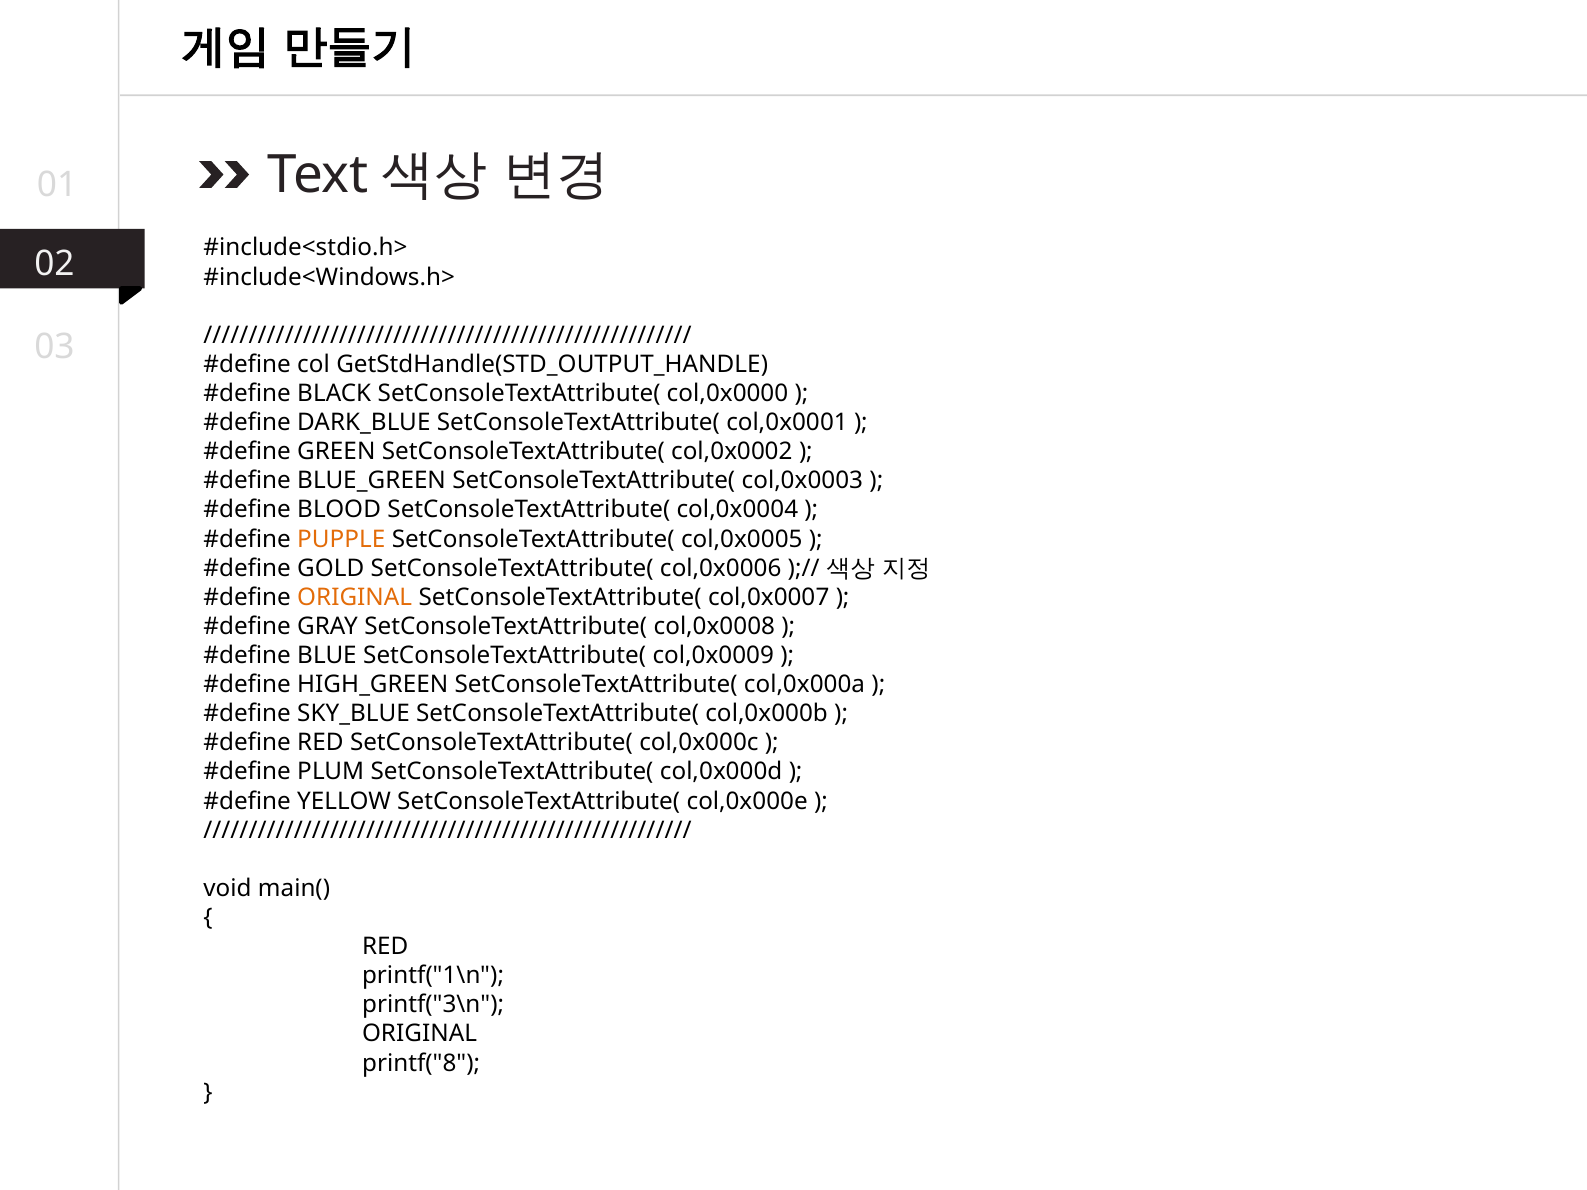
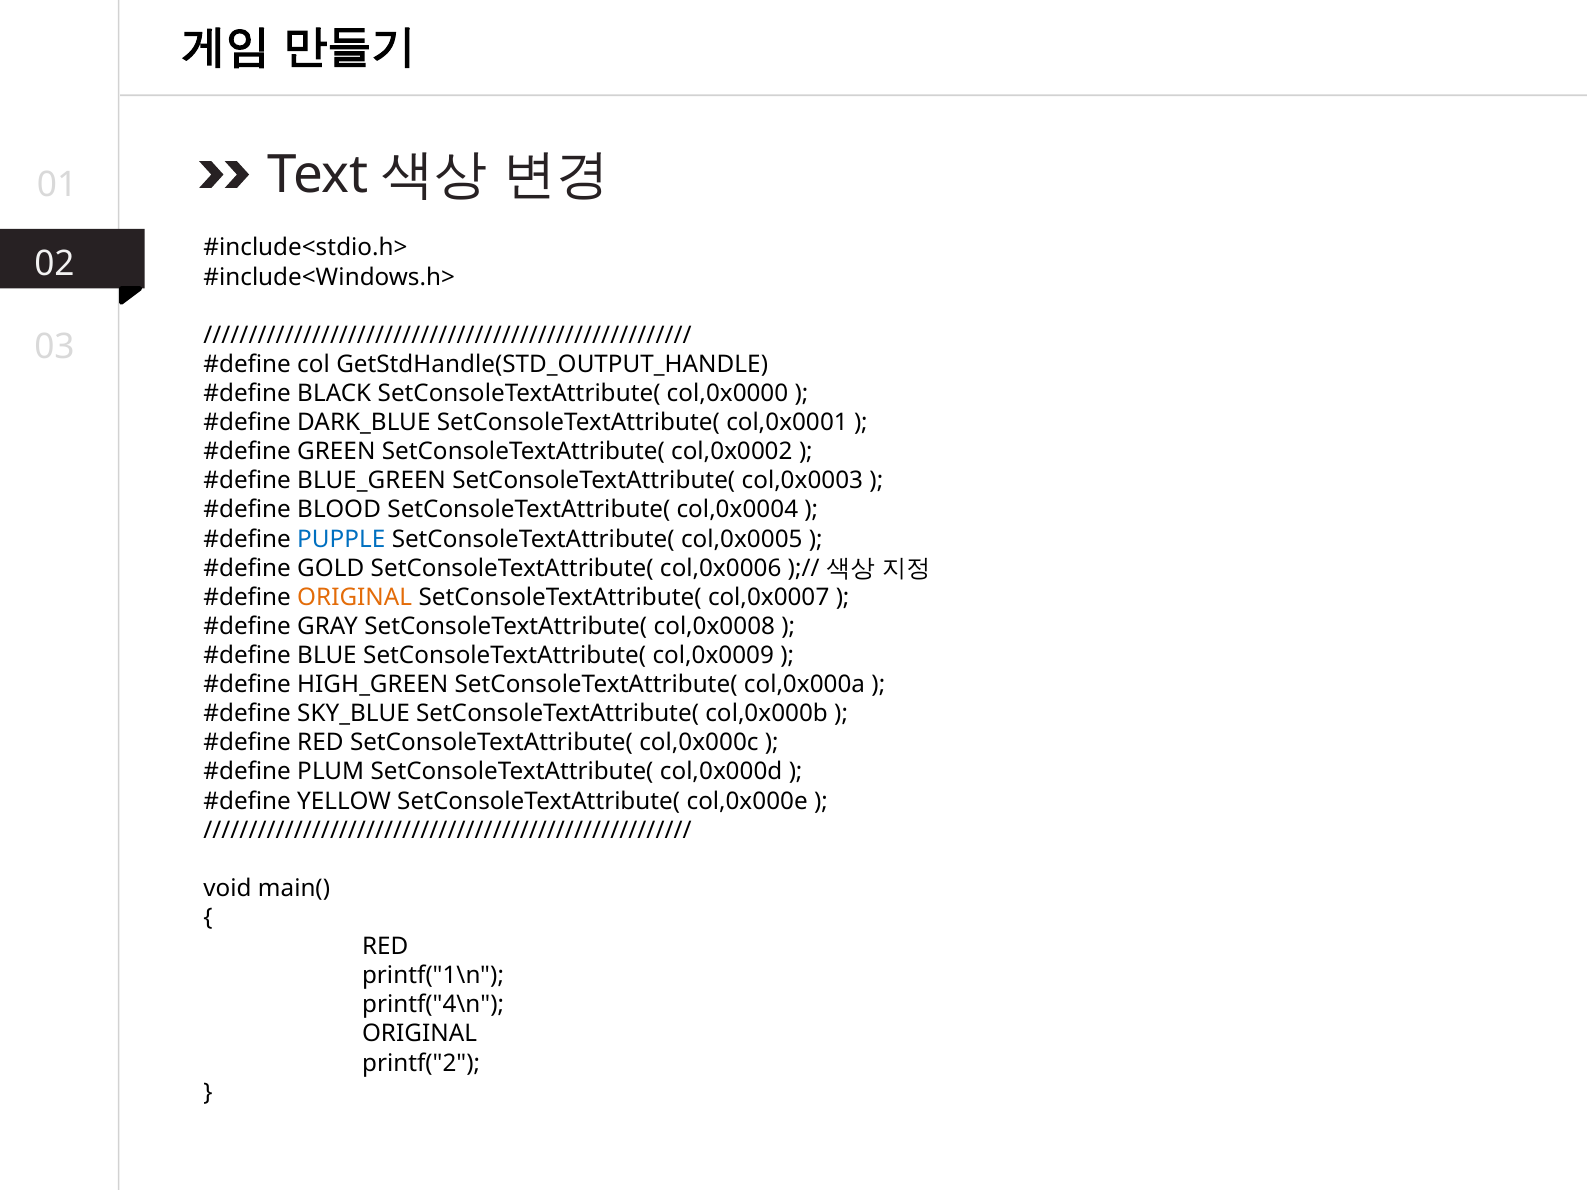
PUPPLE colour: orange -> blue
printf("3\n: printf("3\n -> printf("4\n
printf("8: printf("8 -> printf("2
